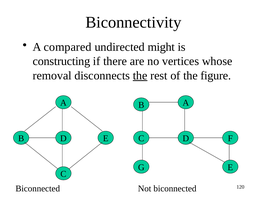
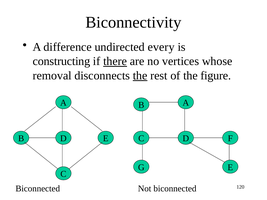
compared: compared -> difference
might: might -> every
there underline: none -> present
